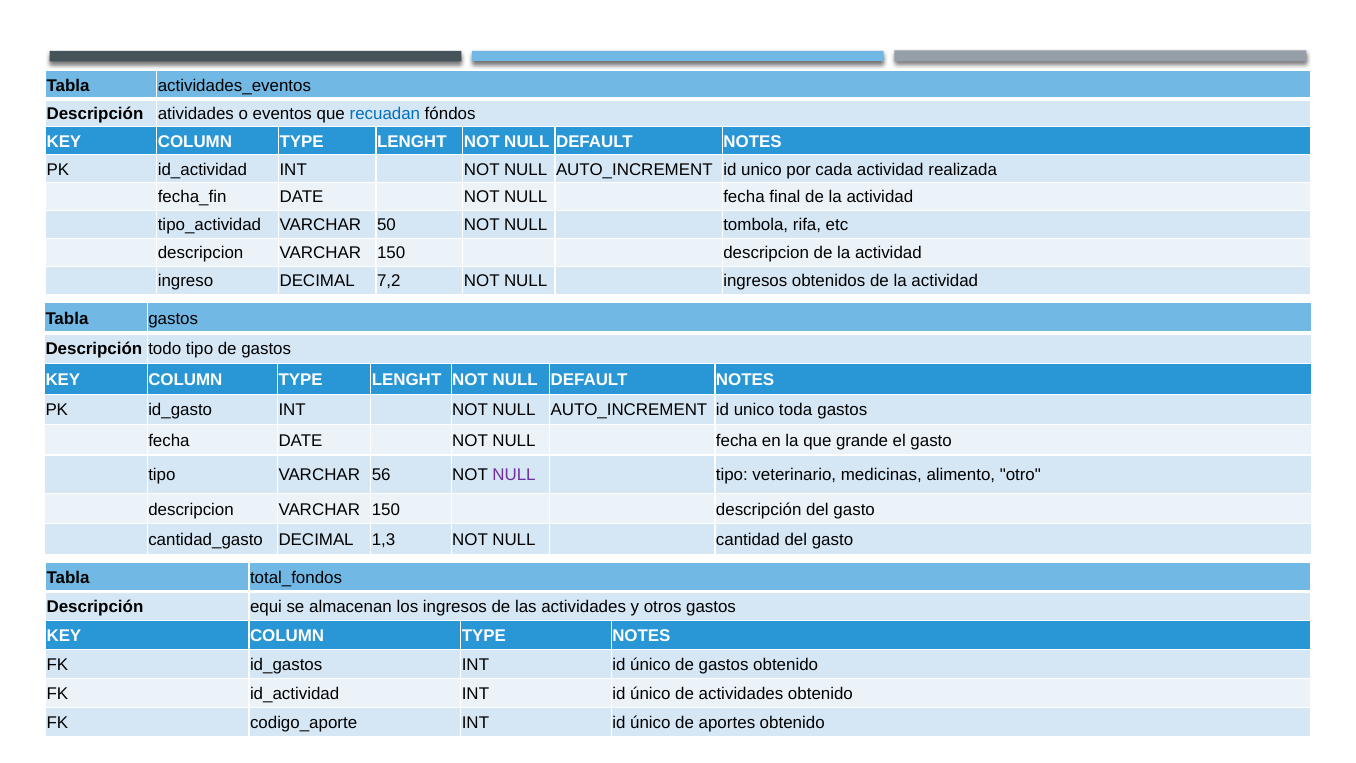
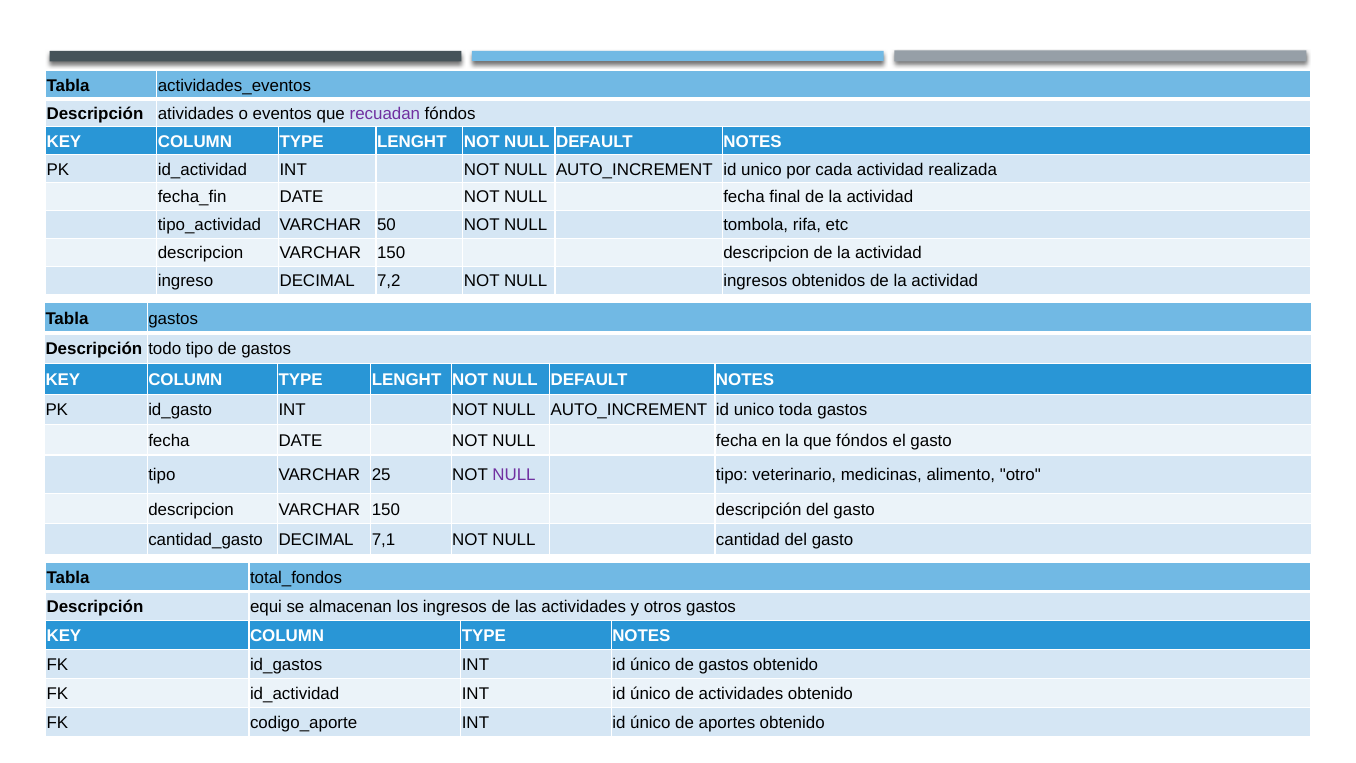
recuadan colour: blue -> purple
que grande: grande -> fóndos
56: 56 -> 25
1,3: 1,3 -> 7,1
